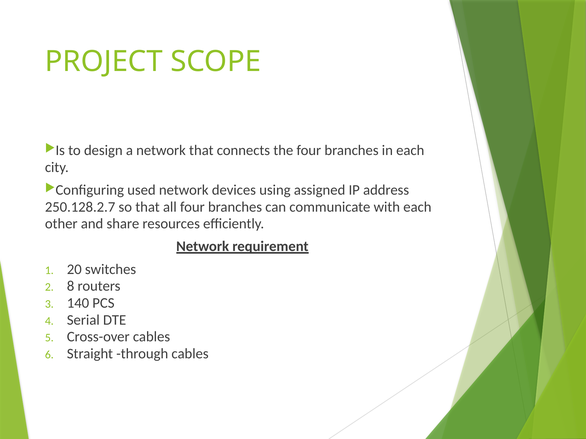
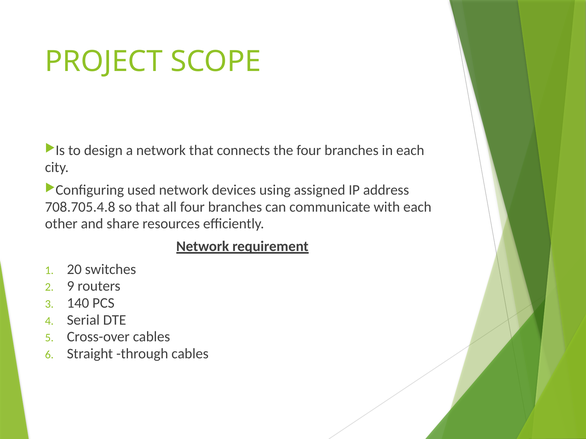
250.128.2.7: 250.128.2.7 -> 708.705.4.8
8: 8 -> 9
